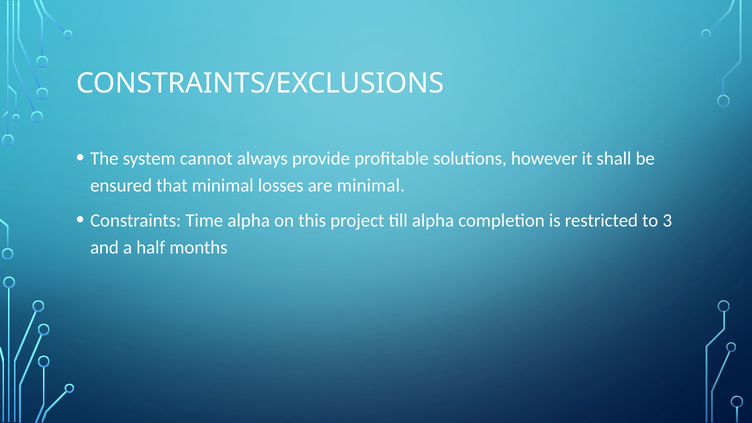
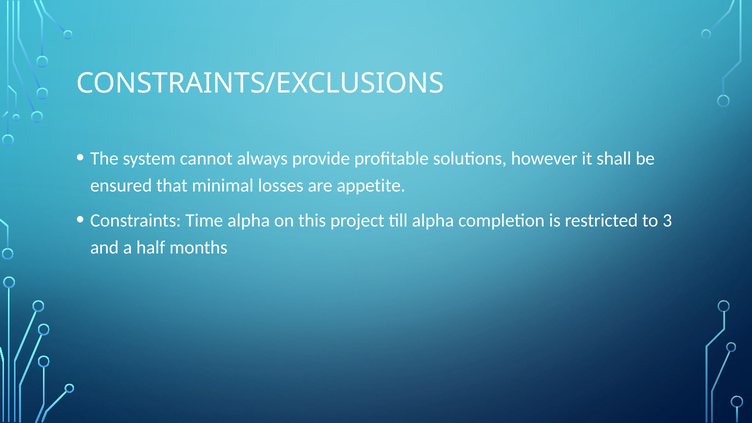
are minimal: minimal -> appetite
